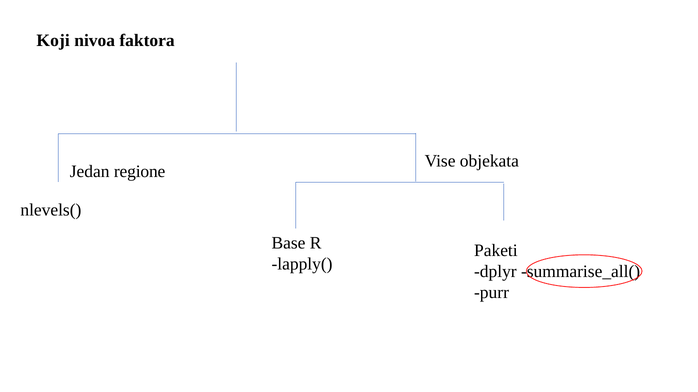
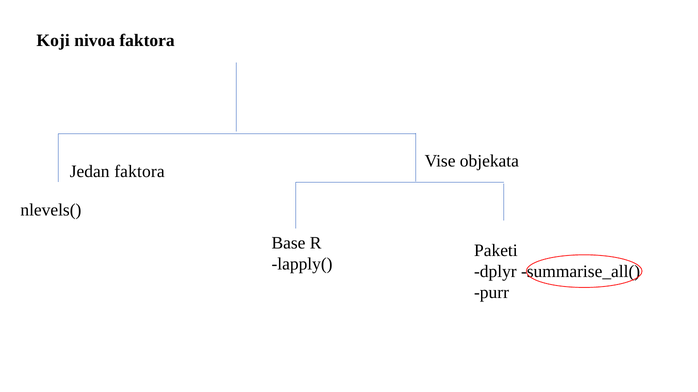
Jedan regione: regione -> faktora
